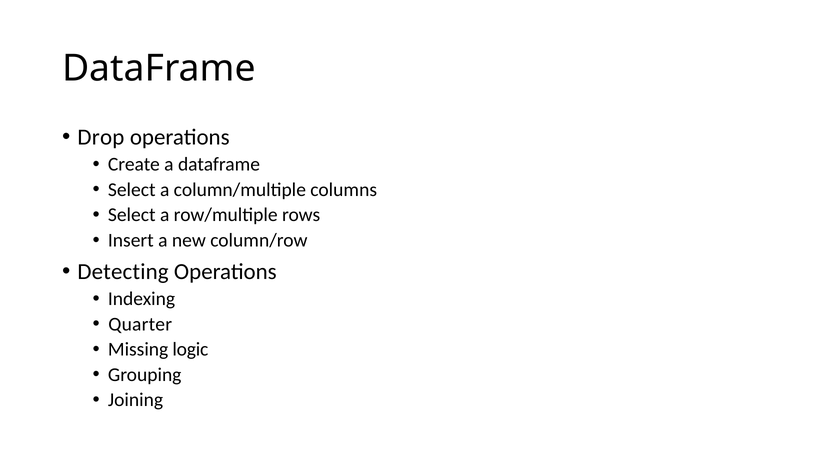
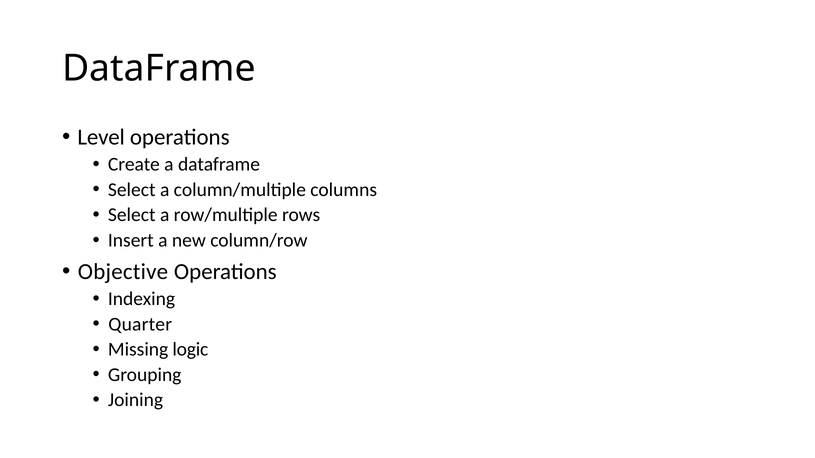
Drop: Drop -> Level
Detecting: Detecting -> Objective
